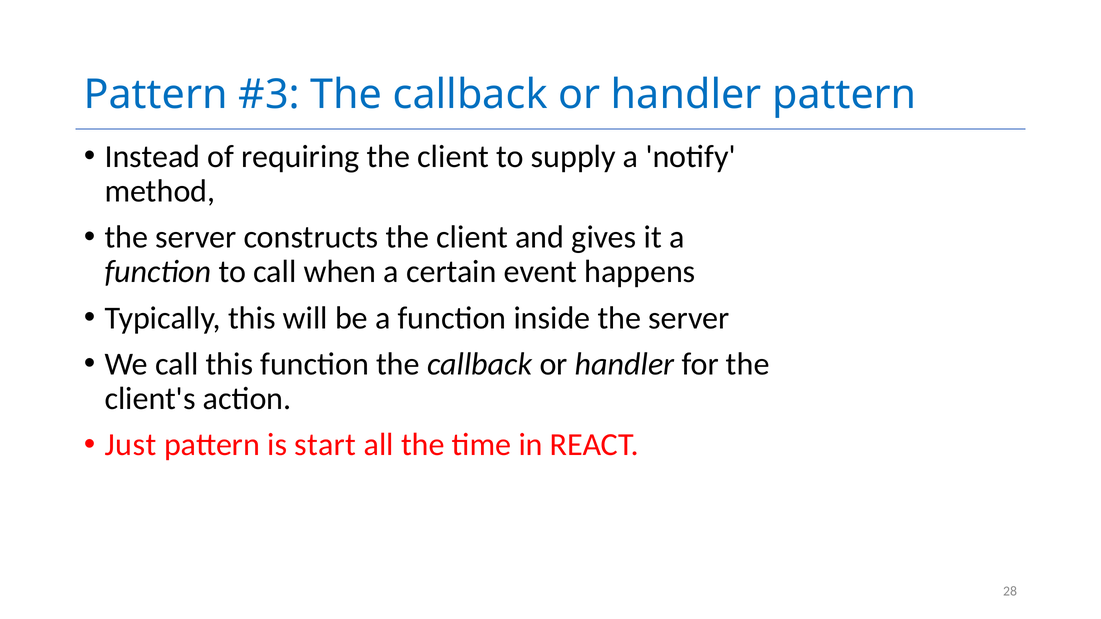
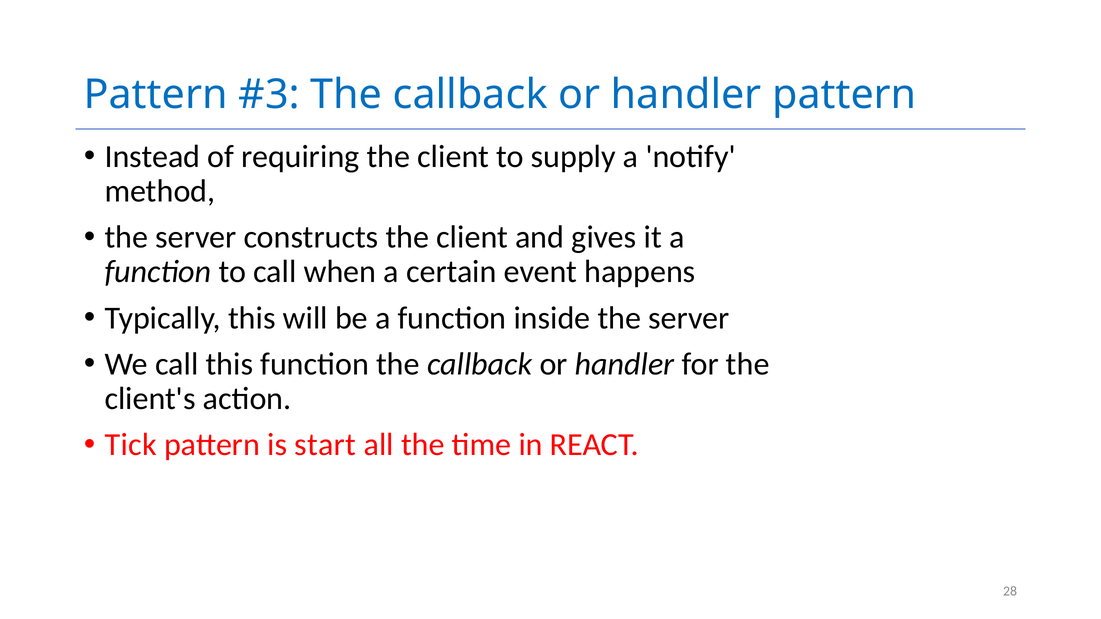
Just: Just -> Tick
